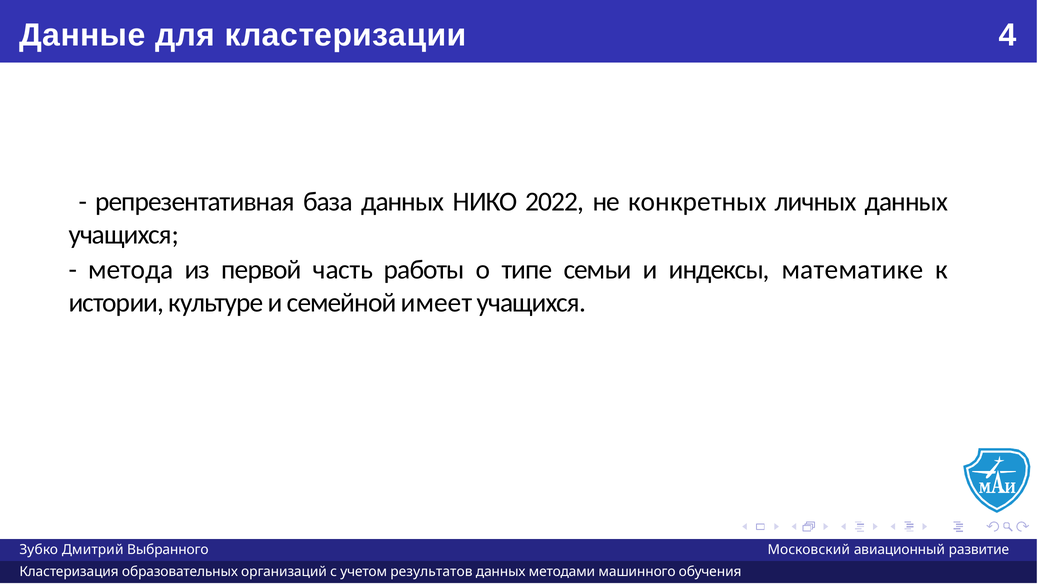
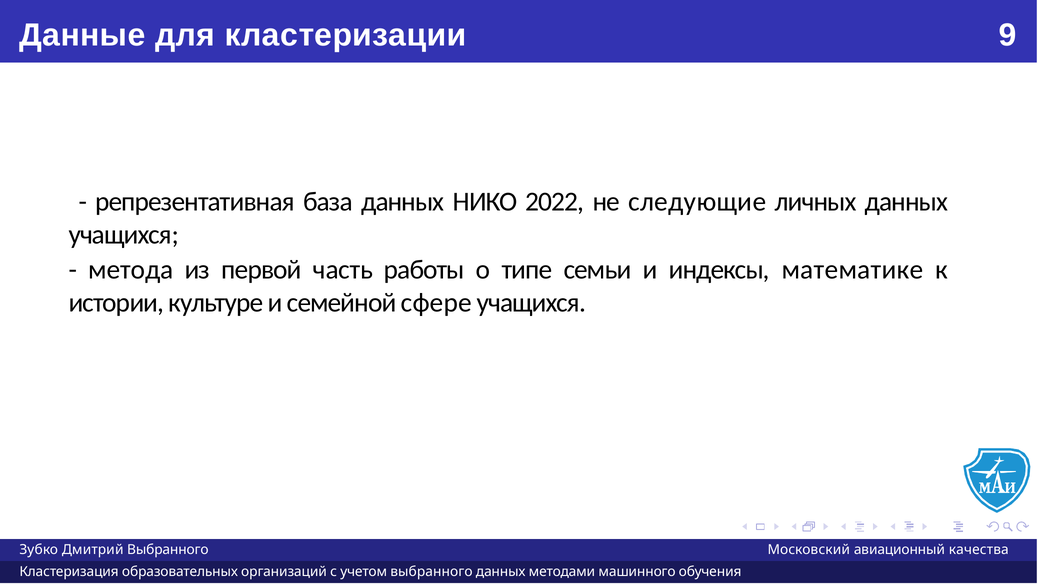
4: 4 -> 9
конкретных: конкретных -> следующие
имеет: имеет -> сфере
развитие: развитие -> качества
учетом результатов: результатов -> выбранного
